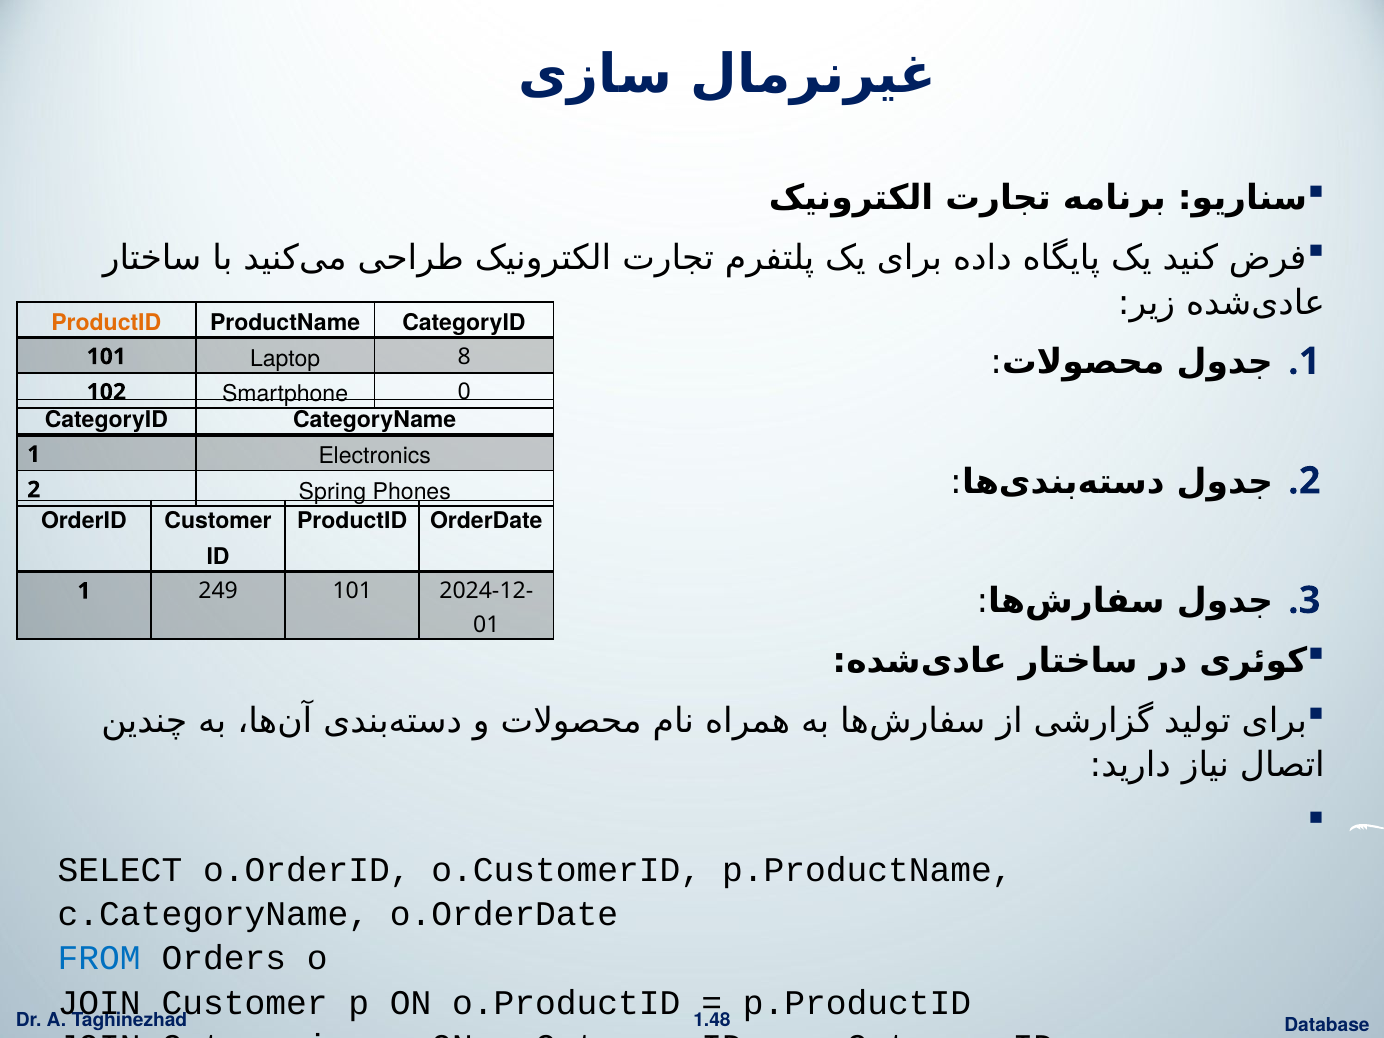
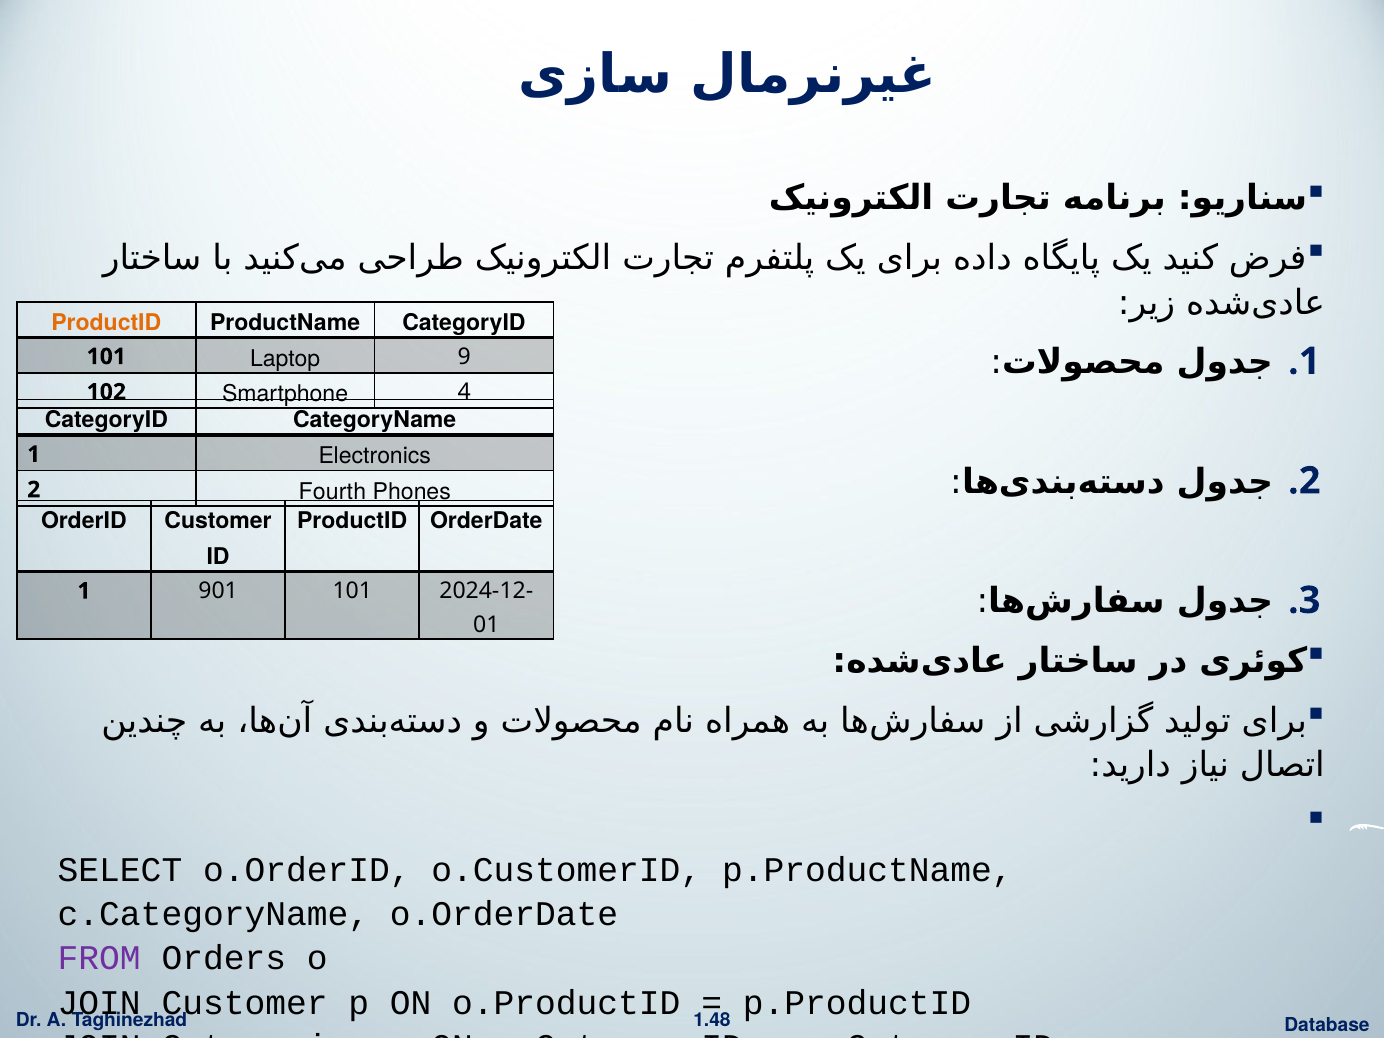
8: 8 -> 9
0: 0 -> 4
Spring: Spring -> Fourth
249: 249 -> 901
FROM colour: blue -> purple
